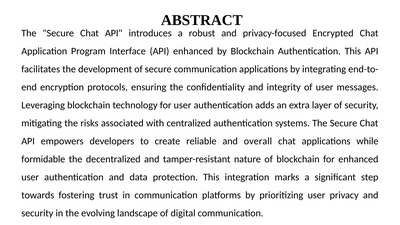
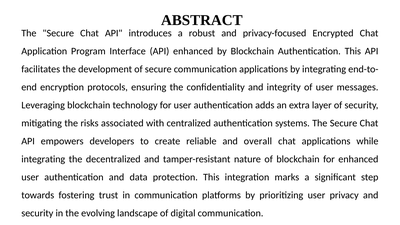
formidable at (43, 159): formidable -> integrating
